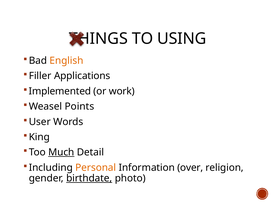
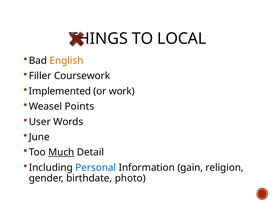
USING: USING -> LOCAL
Applications: Applications -> Coursework
King: King -> June
Personal colour: orange -> blue
over: over -> gain
birthdate underline: present -> none
